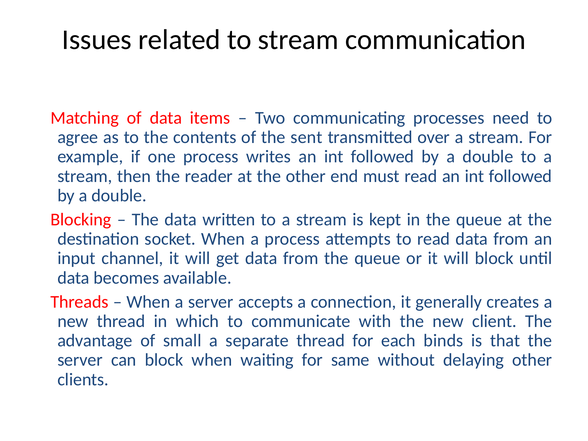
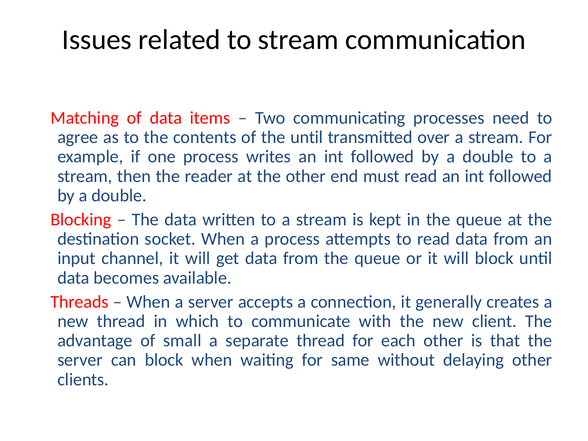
the sent: sent -> until
each binds: binds -> other
